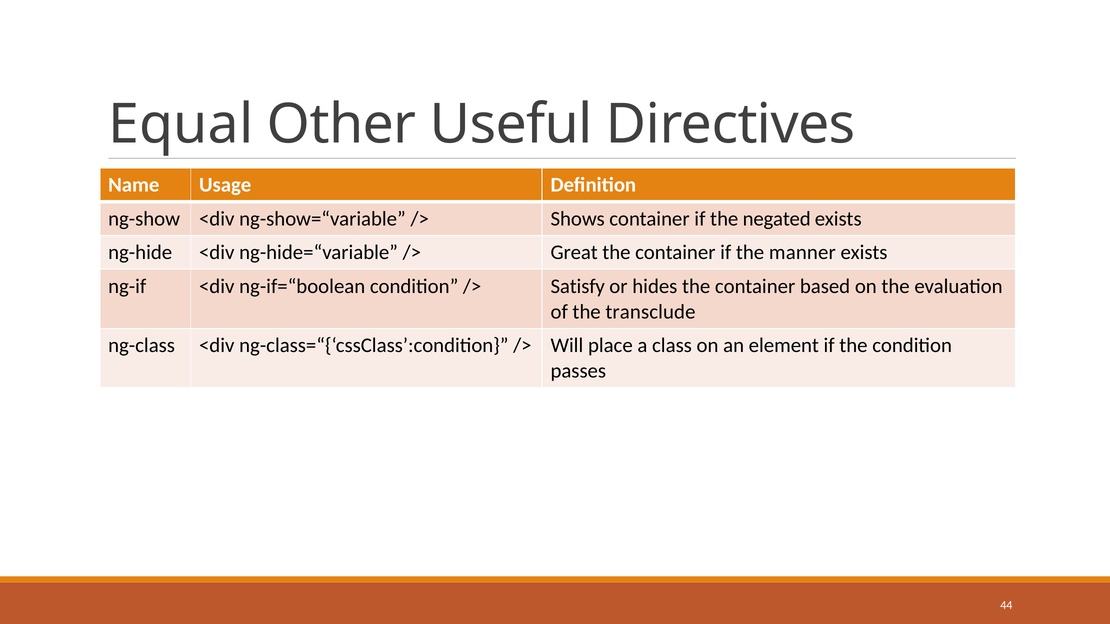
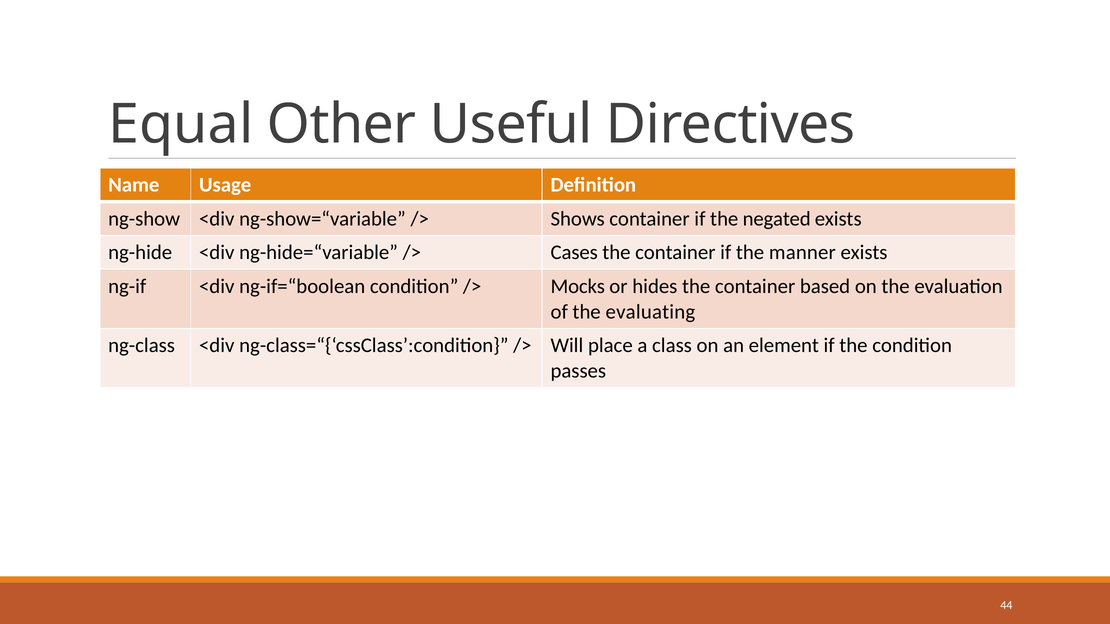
Great: Great -> Cases
Satisfy: Satisfy -> Mocks
transclude: transclude -> evaluating
